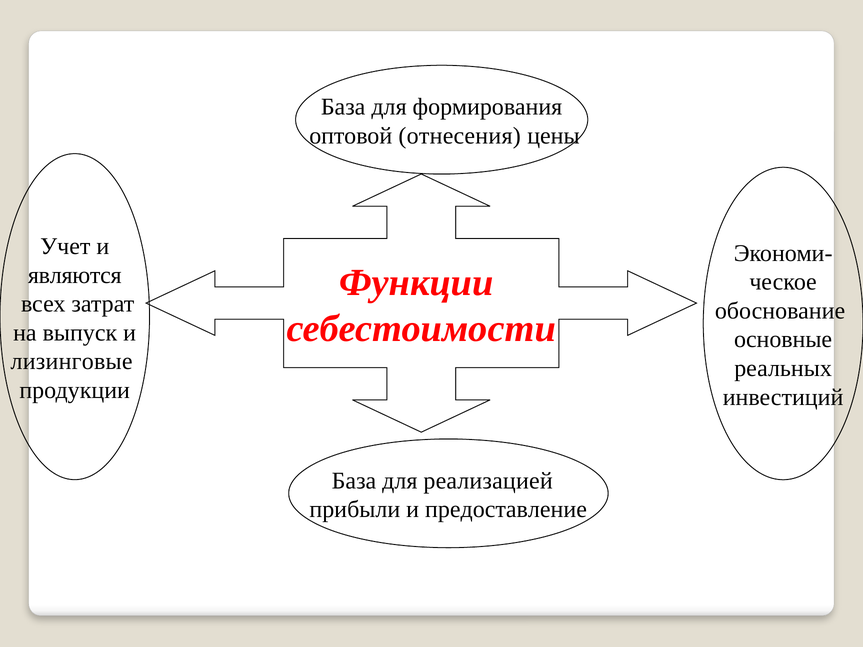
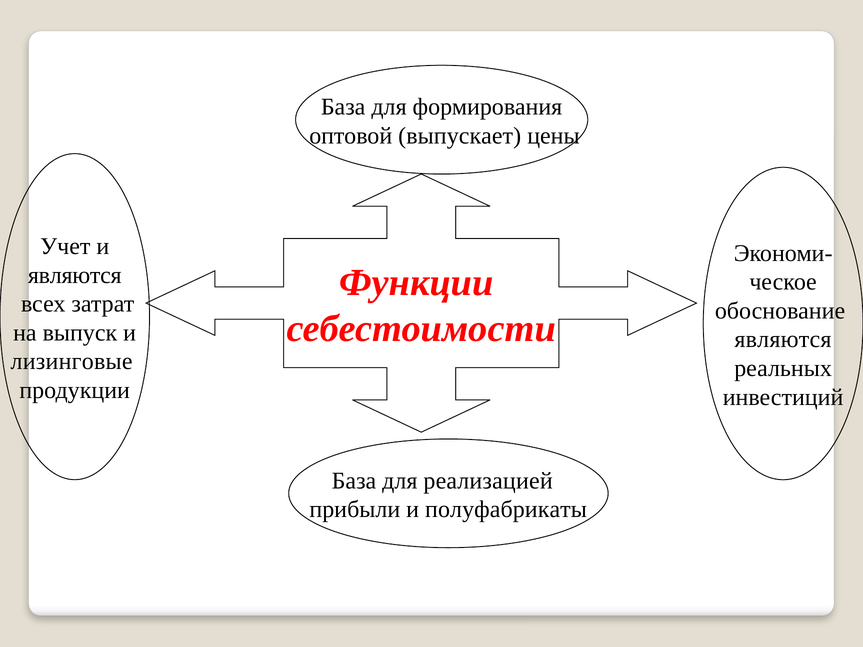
отнесения: отнесения -> выпускает
основные at (783, 340): основные -> являются
предоставление: предоставление -> полуфабрикаты
